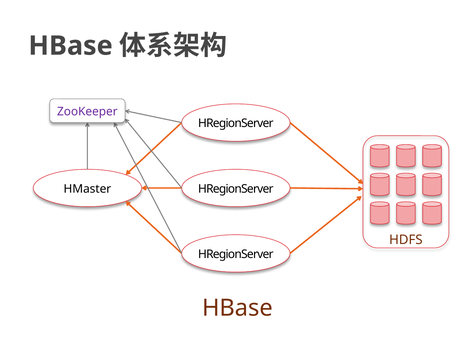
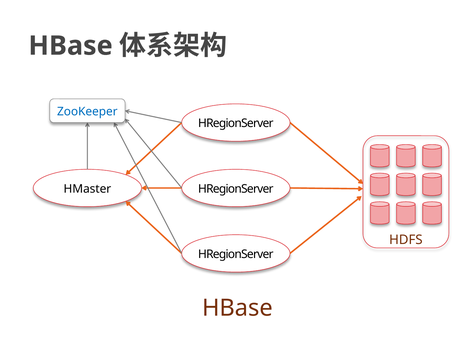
ZooKeeper colour: purple -> blue
